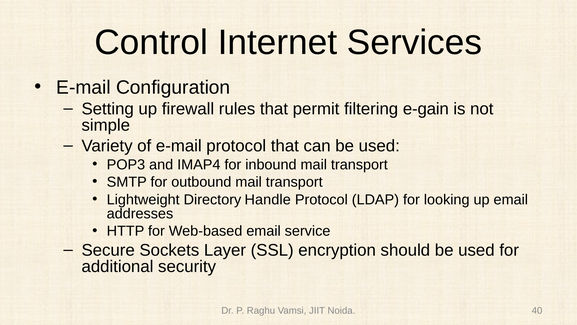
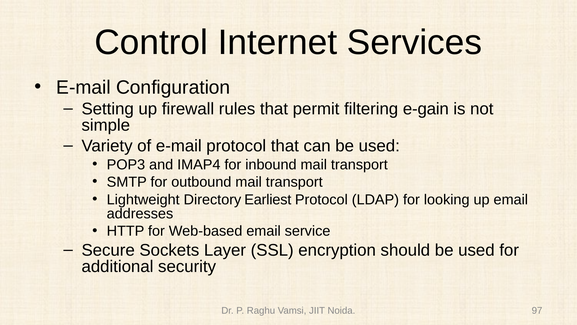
Handle: Handle -> Earliest
40: 40 -> 97
